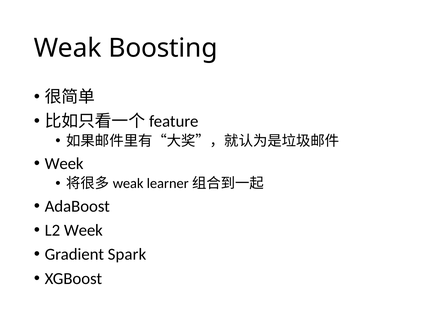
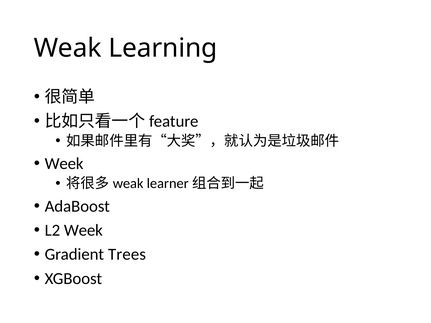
Boosting: Boosting -> Learning
Spark: Spark -> Trees
